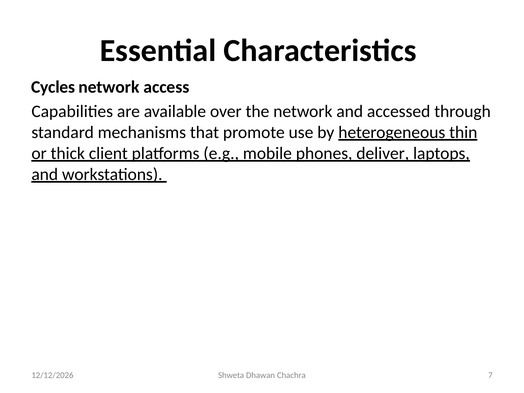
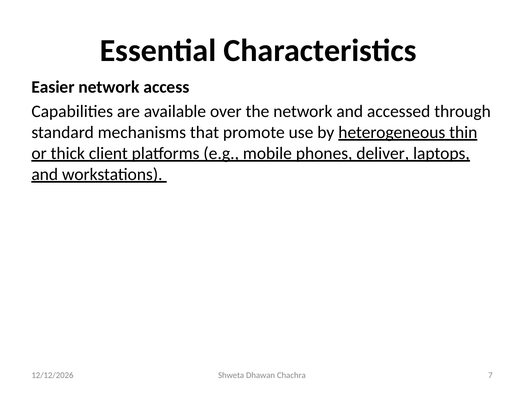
Cycles: Cycles -> Easier
